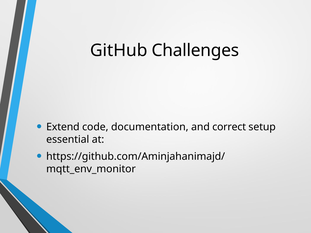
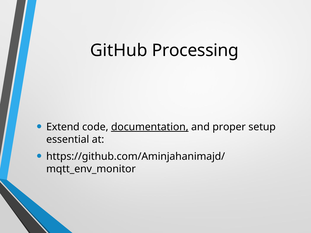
Challenges: Challenges -> Processing
documentation underline: none -> present
correct: correct -> proper
